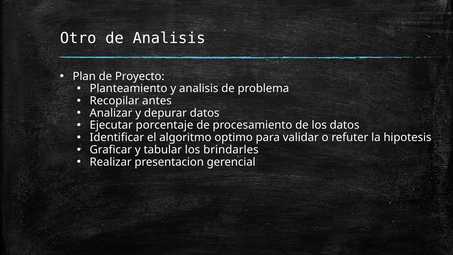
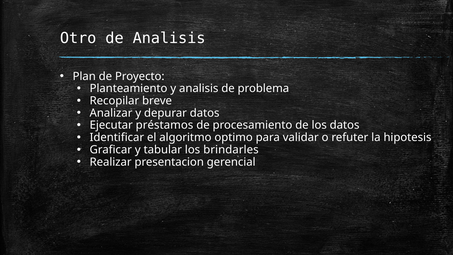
antes: antes -> breve
porcentaje: porcentaje -> préstamos
